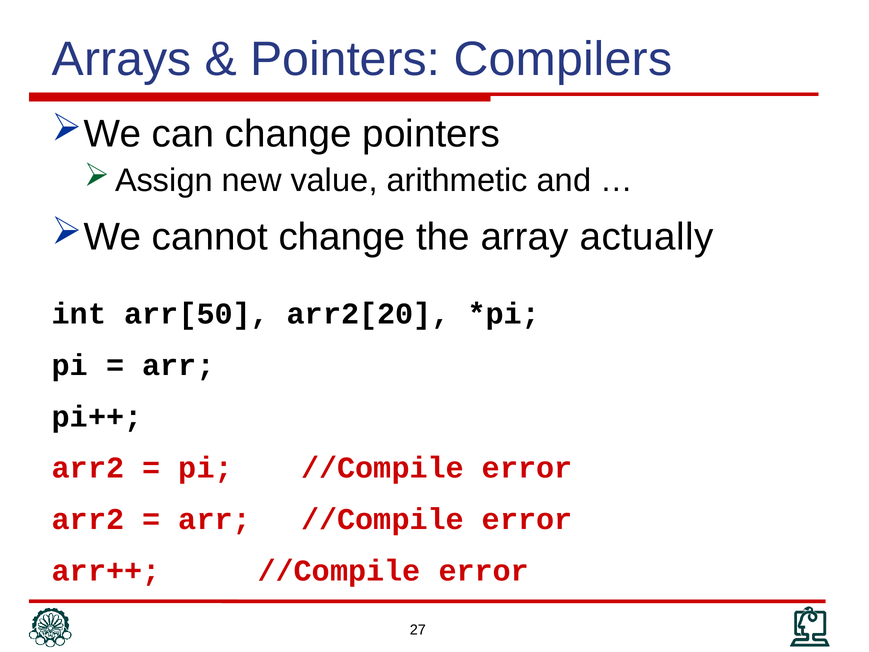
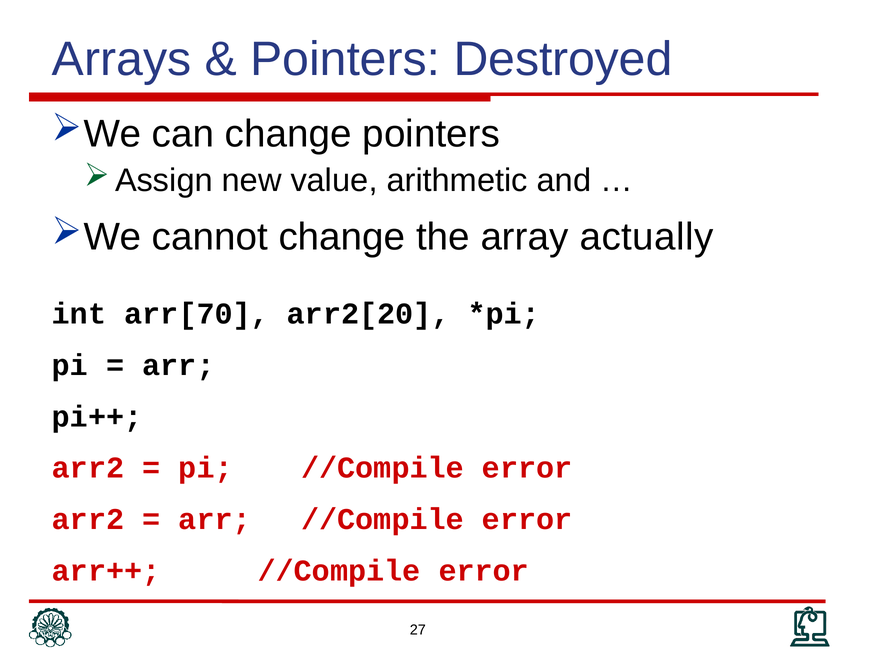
Compilers: Compilers -> Destroyed
arr[50: arr[50 -> arr[70
